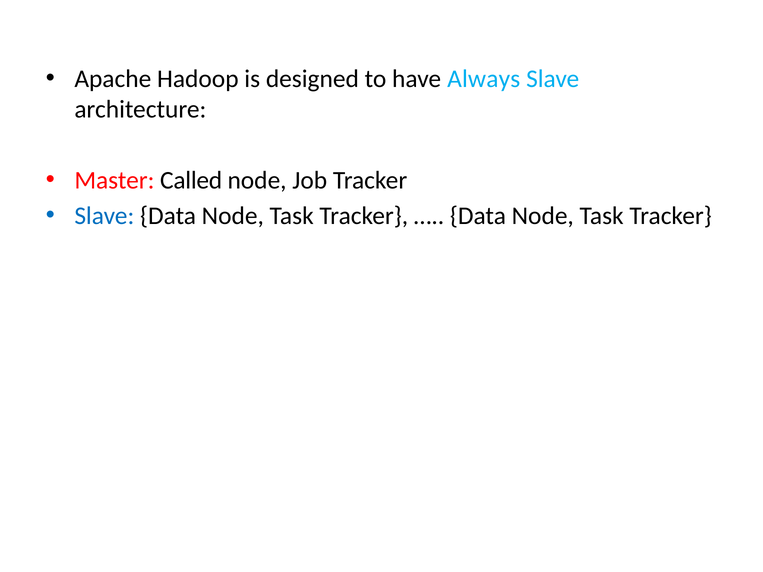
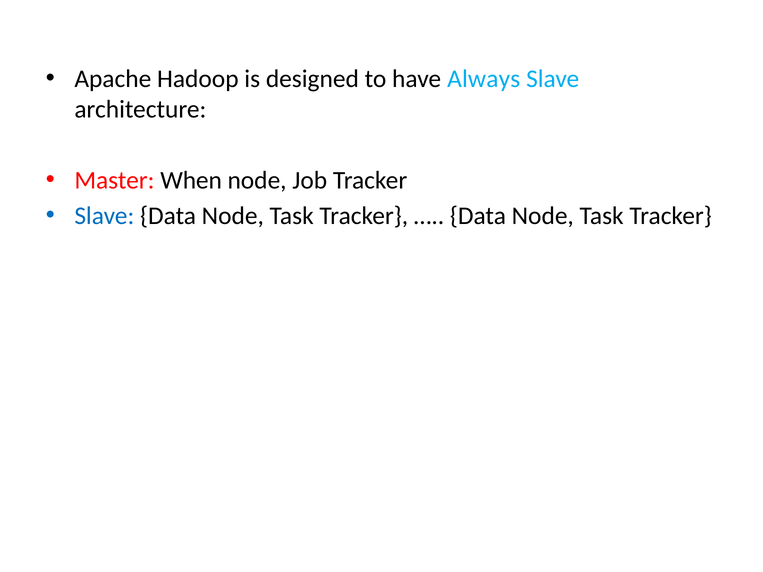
Called: Called -> When
